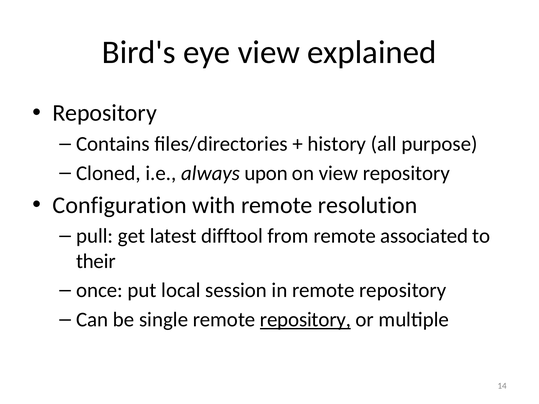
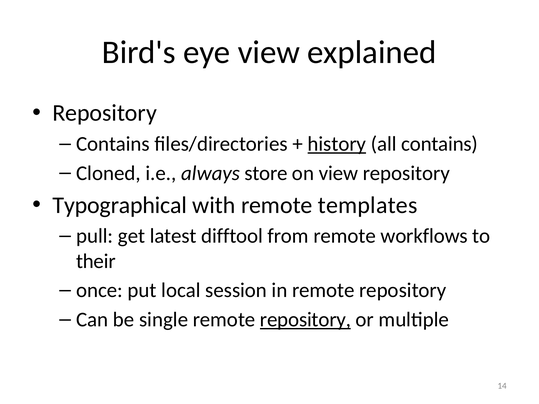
history underline: none -> present
all purpose: purpose -> contains
upon: upon -> store
Configuration: Configuration -> Typographical
resolution: resolution -> templates
associated: associated -> workflows
